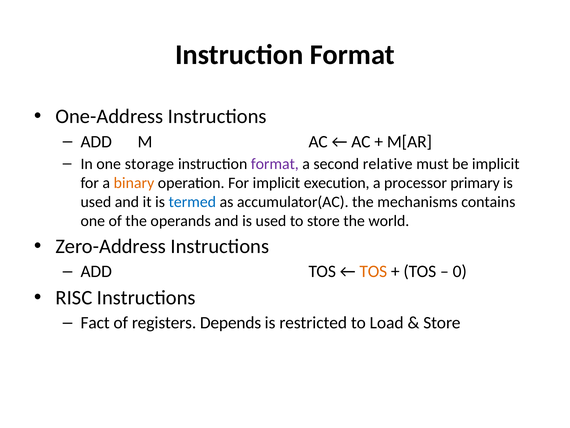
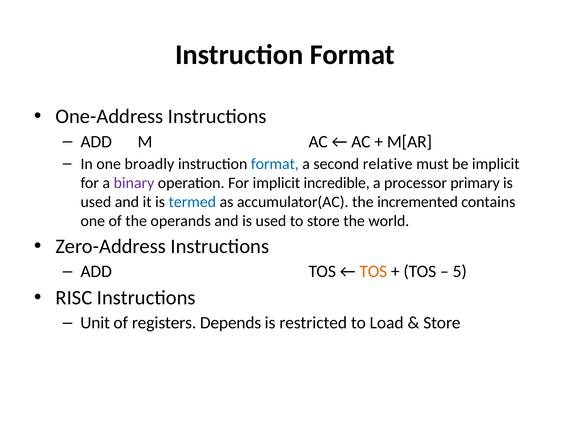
storage: storage -> broadly
format at (275, 164) colour: purple -> blue
binary colour: orange -> purple
execution: execution -> incredible
mechanisms: mechanisms -> incremented
0: 0 -> 5
Fact: Fact -> Unit
